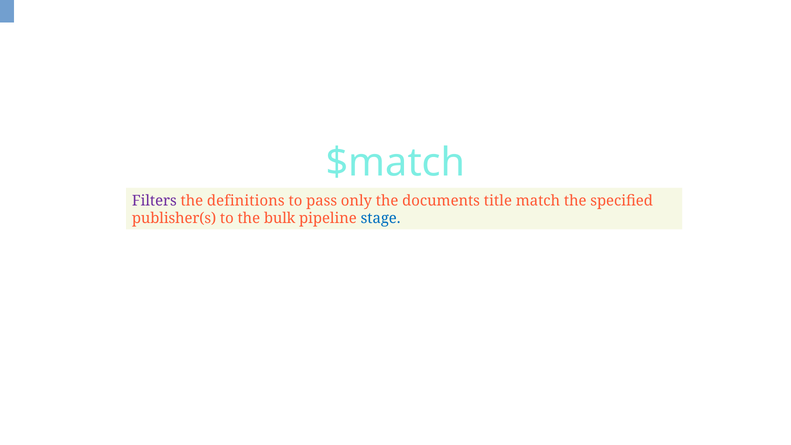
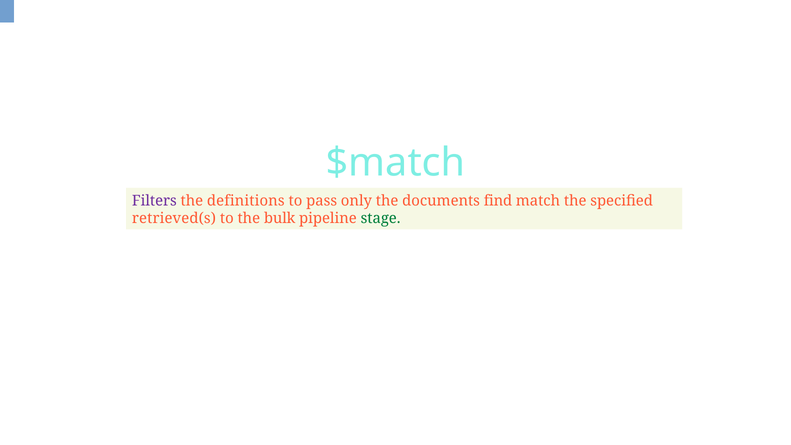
title: title -> find
publisher(s: publisher(s -> retrieved(s
stage colour: blue -> green
